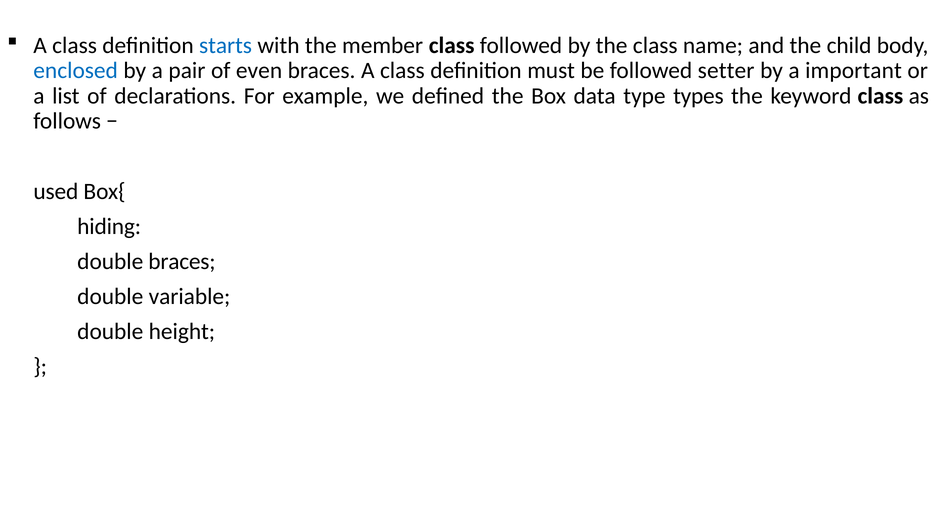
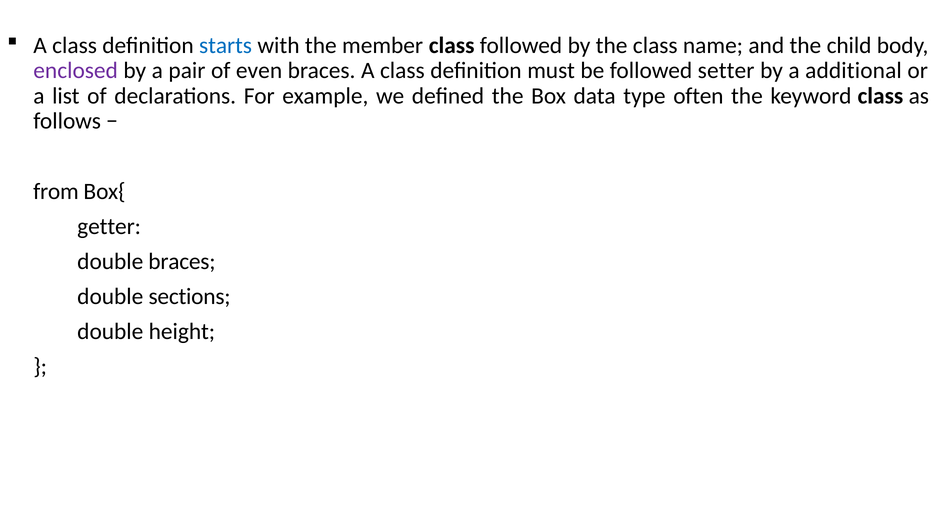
enclosed colour: blue -> purple
important: important -> additional
types: types -> often
used: used -> from
hiding: hiding -> getter
variable: variable -> sections
